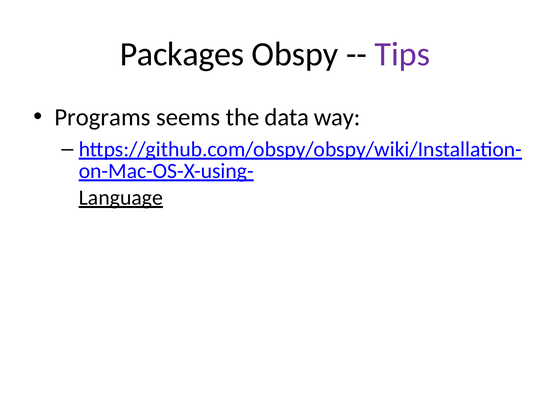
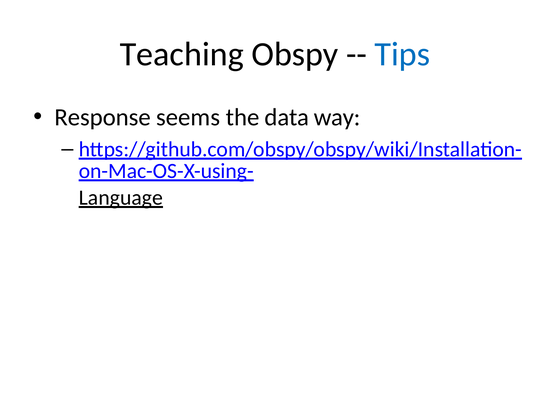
Packages: Packages -> Teaching
Tips colour: purple -> blue
Programs: Programs -> Response
